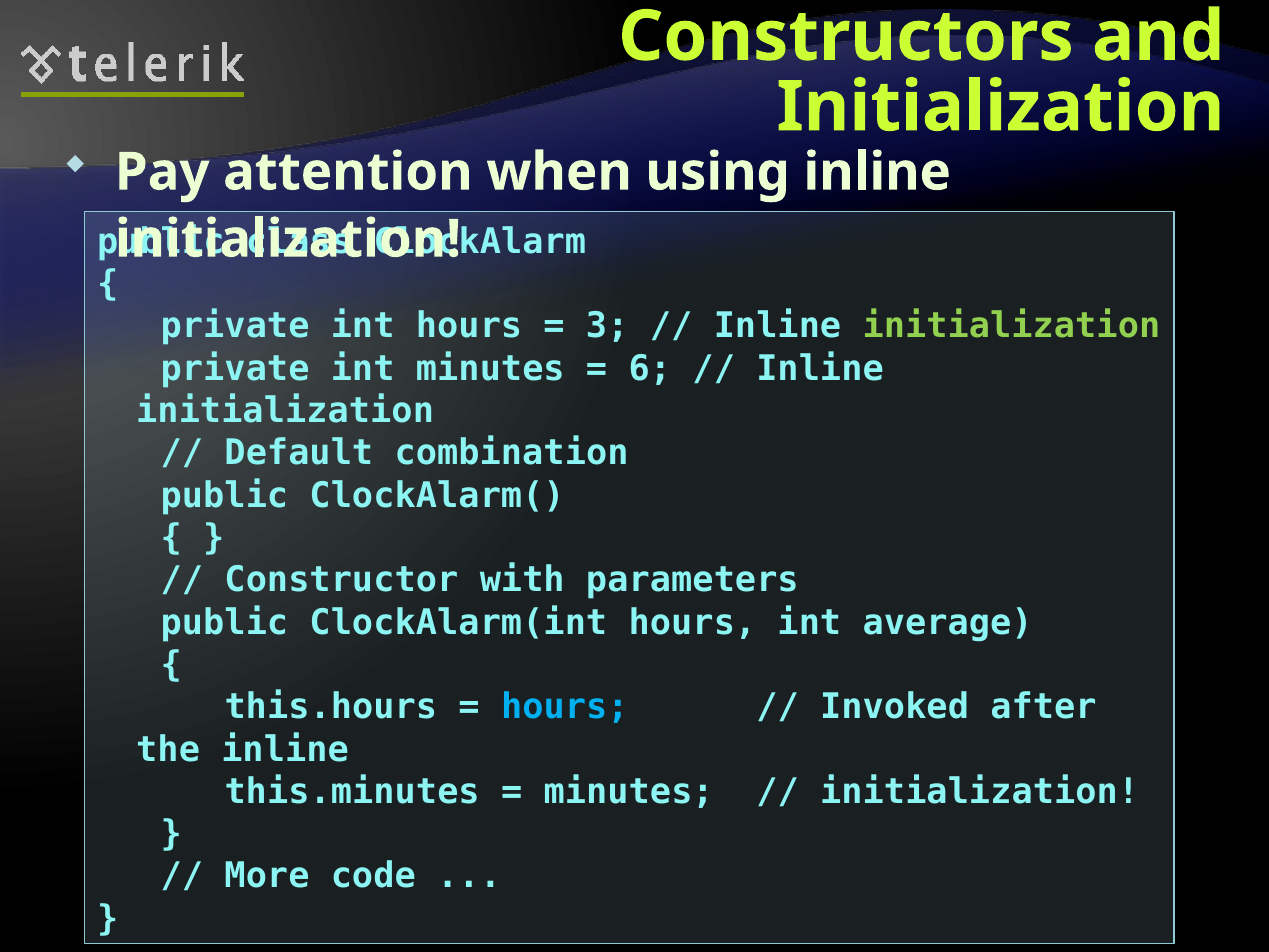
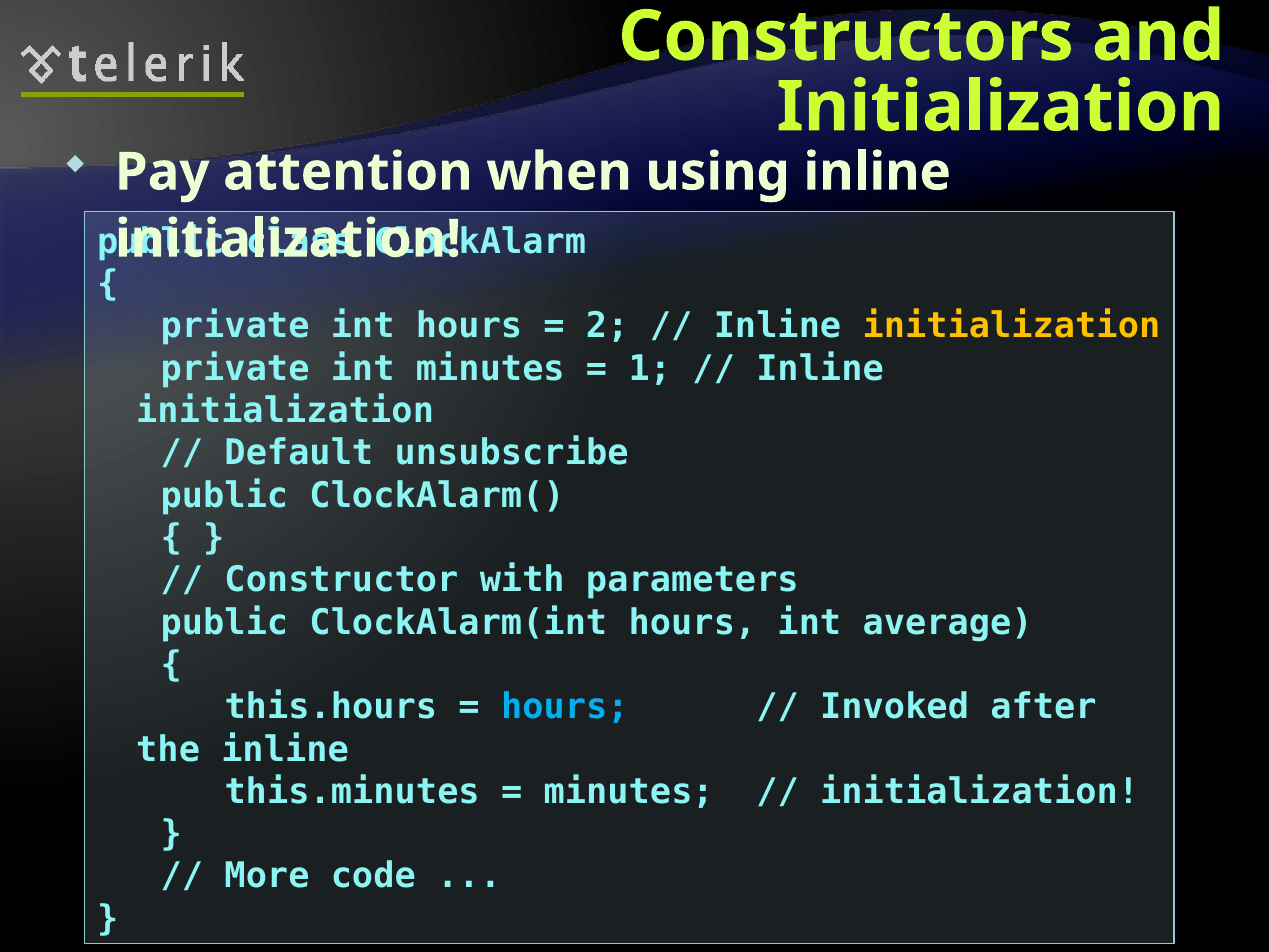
3: 3 -> 2
initialization at (1011, 326) colour: light green -> yellow
6: 6 -> 1
combination: combination -> unsubscribe
